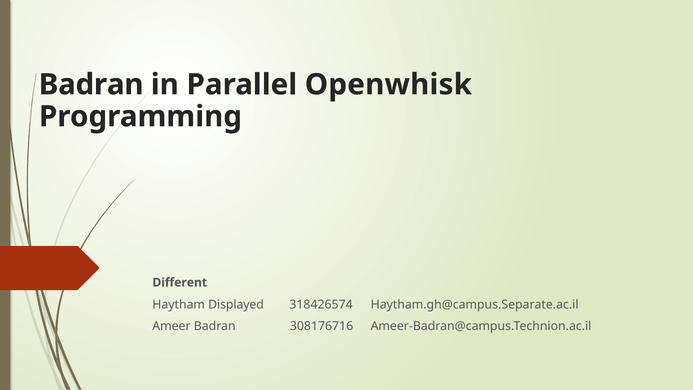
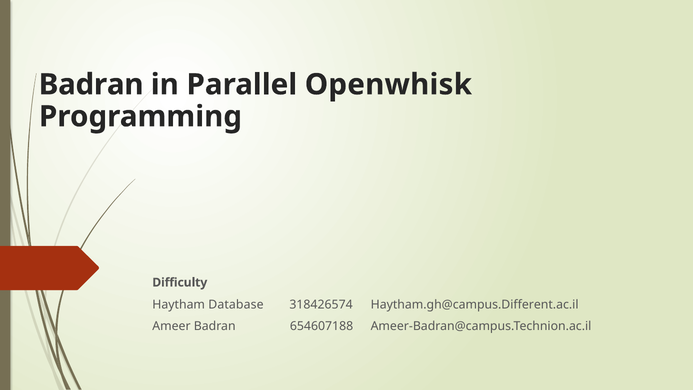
Different: Different -> Difficulty
Displayed: Displayed -> Database
Haytham.gh@campus.Separate.ac.il: Haytham.gh@campus.Separate.ac.il -> Haytham.gh@campus.Different.ac.il
308176716: 308176716 -> 654607188
